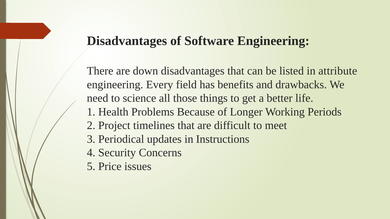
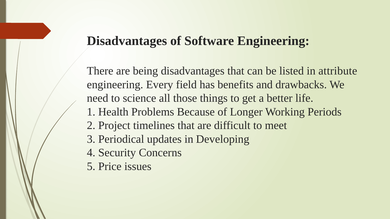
down: down -> being
Instructions: Instructions -> Developing
